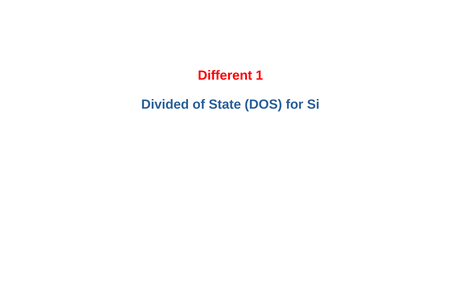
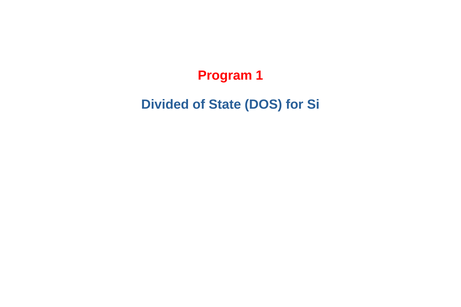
Different: Different -> Program
